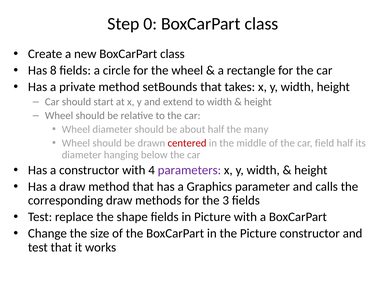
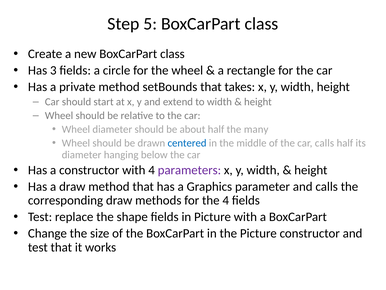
0: 0 -> 5
8: 8 -> 3
centered colour: red -> blue
car field: field -> calls
the 3: 3 -> 4
